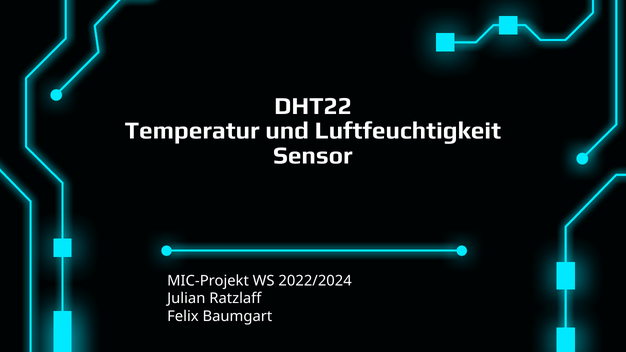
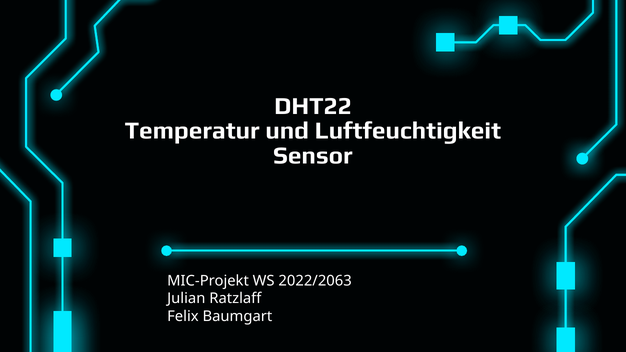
2022/2024: 2022/2024 -> 2022/2063
